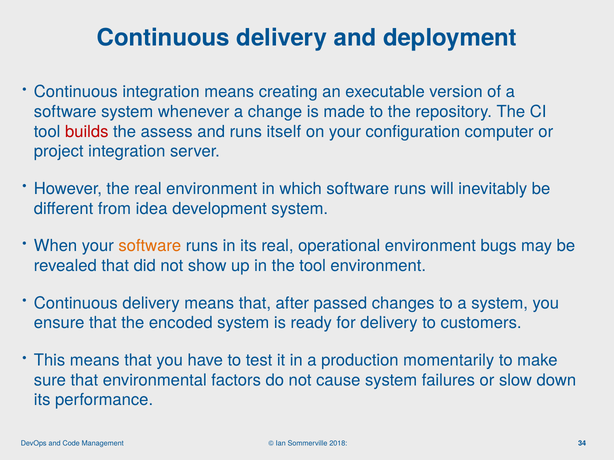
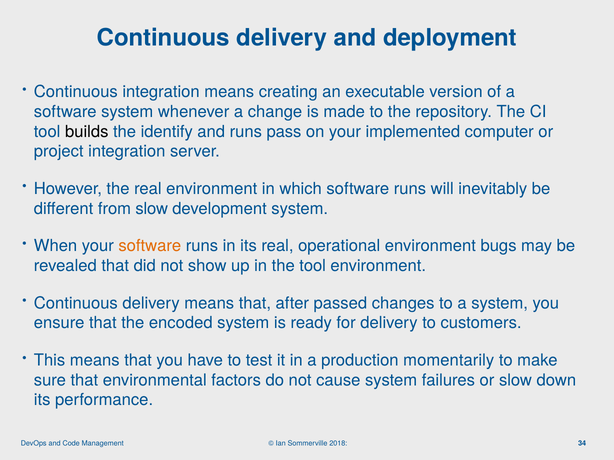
builds colour: red -> black
assess: assess -> identify
itself: itself -> pass
configuration: configuration -> implemented
from idea: idea -> slow
